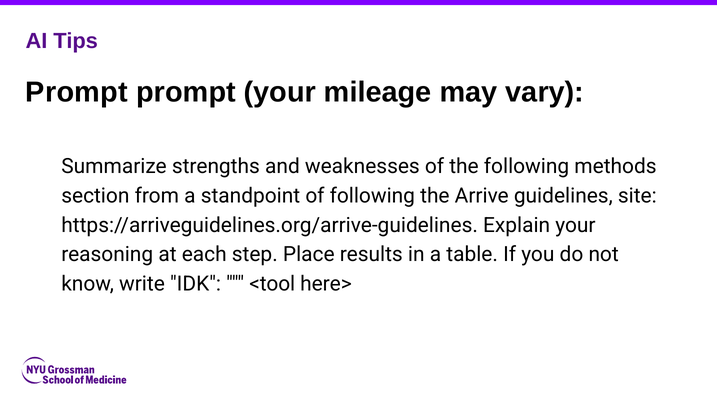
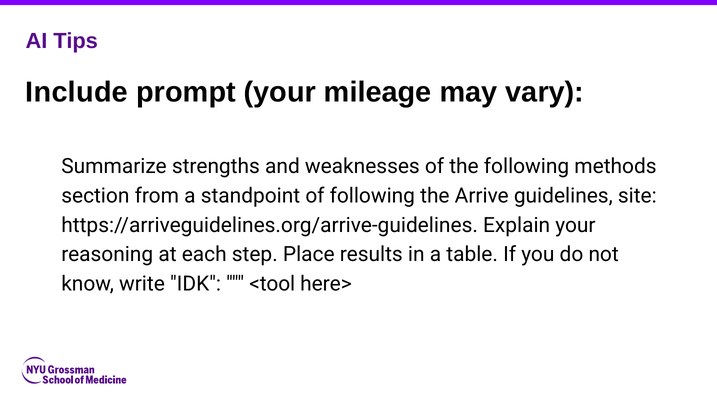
Prompt at (77, 92): Prompt -> Include
